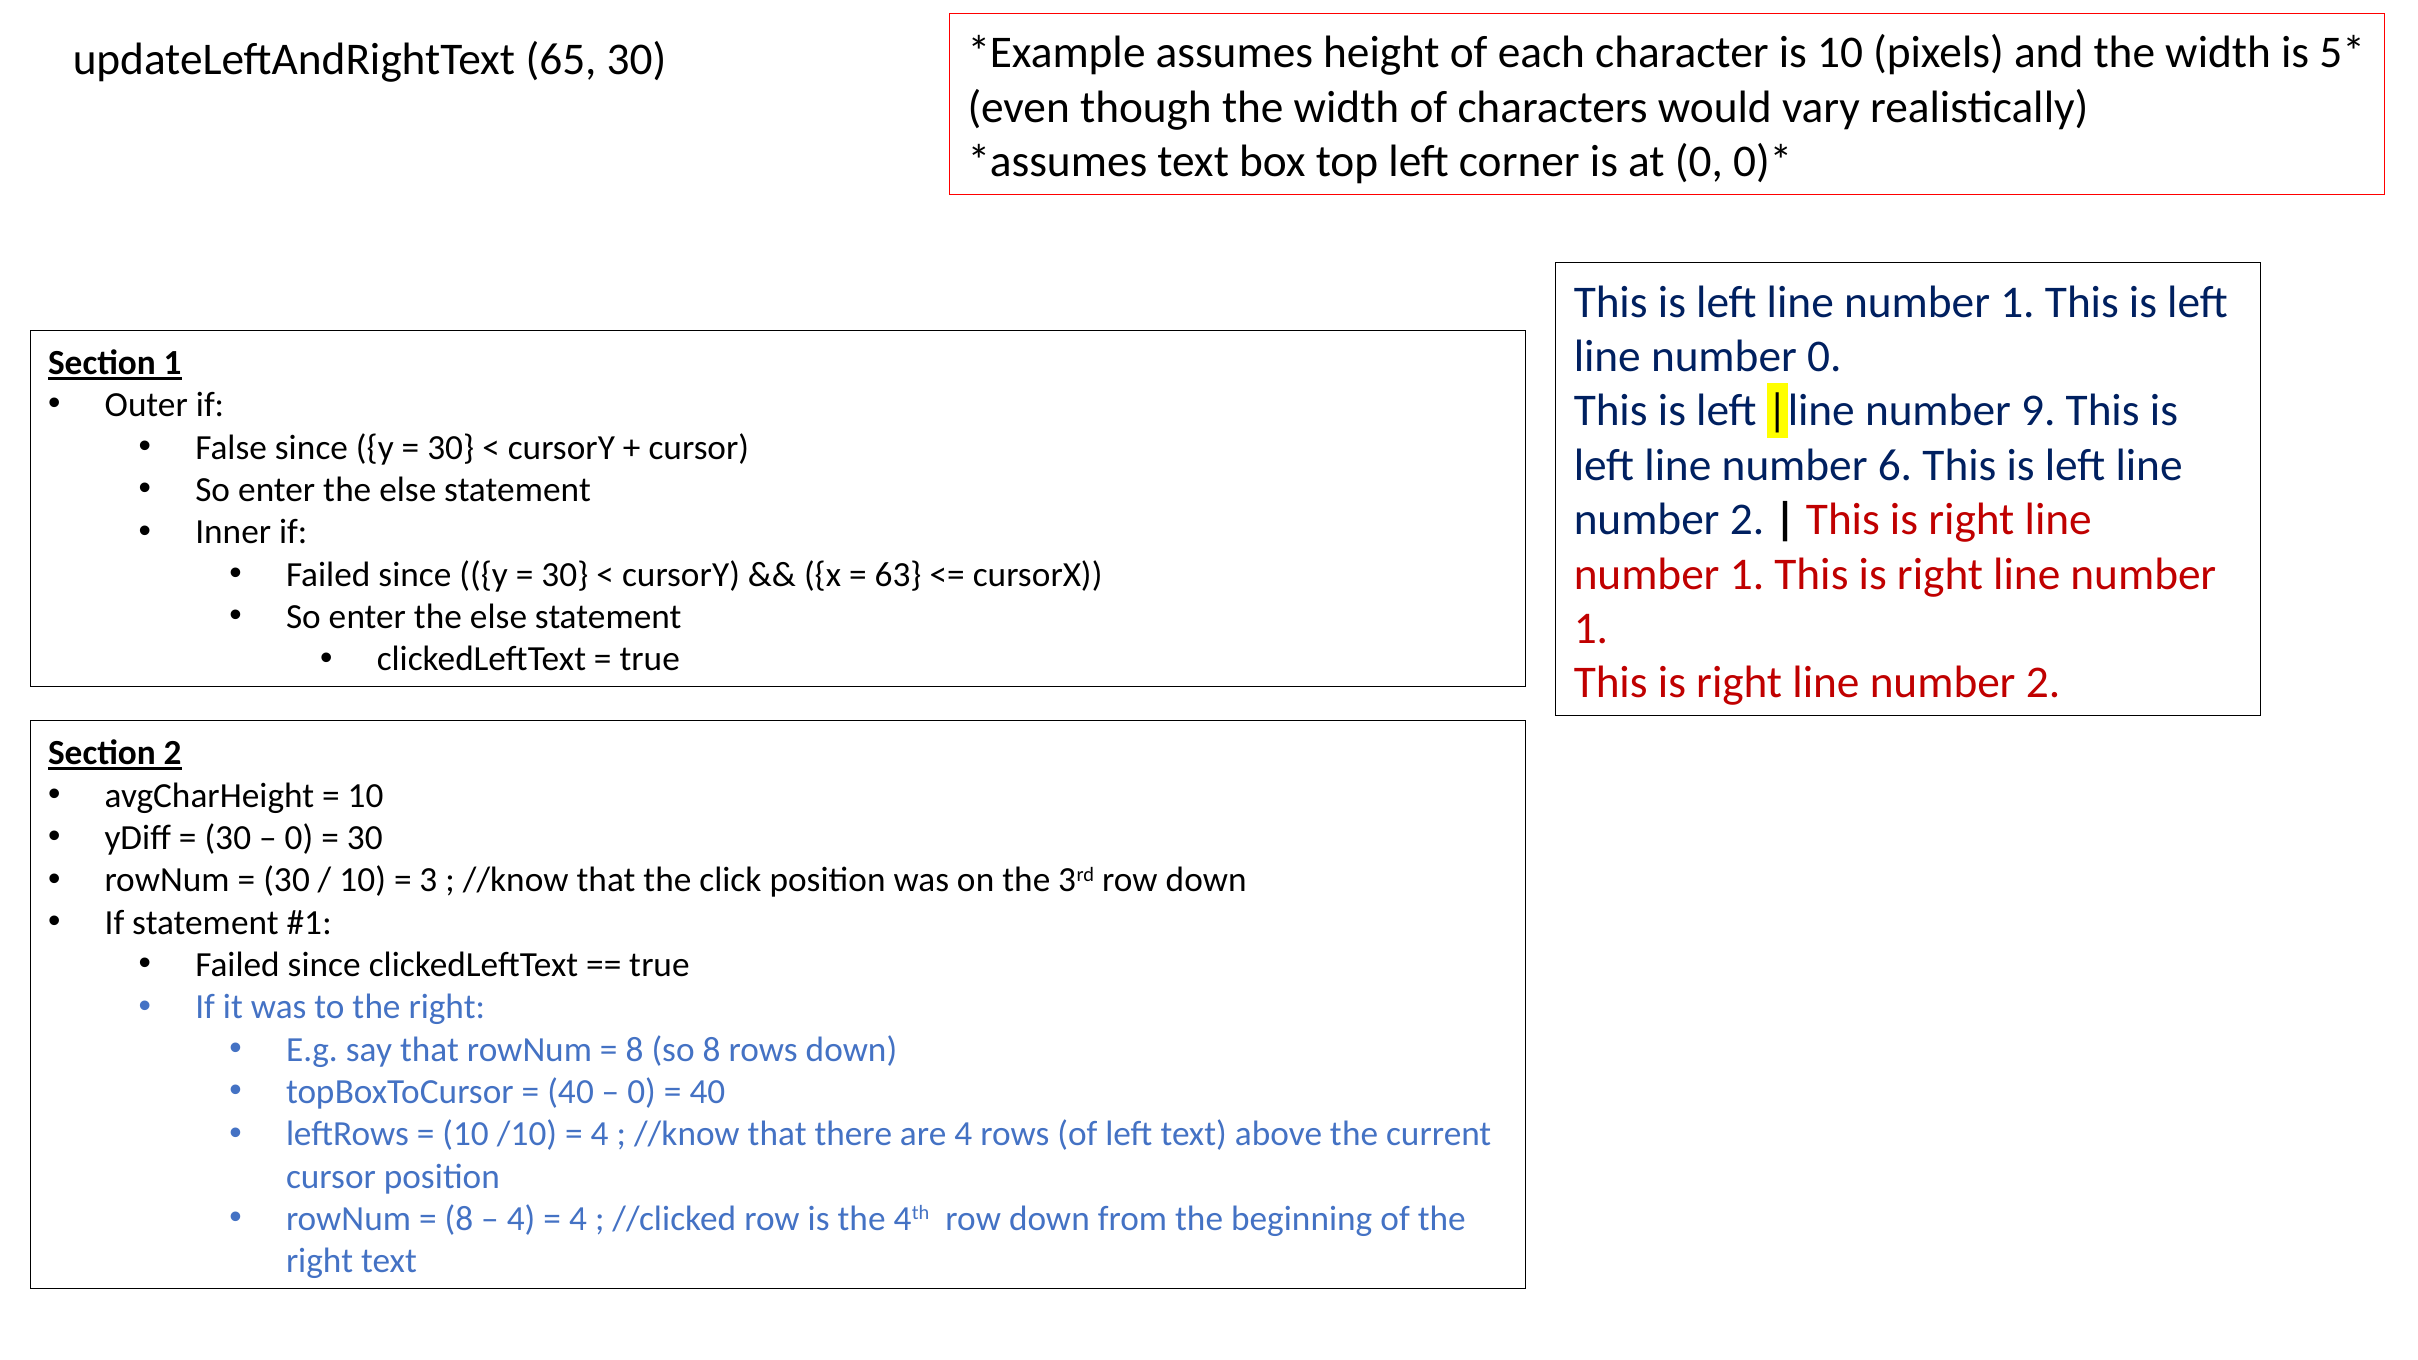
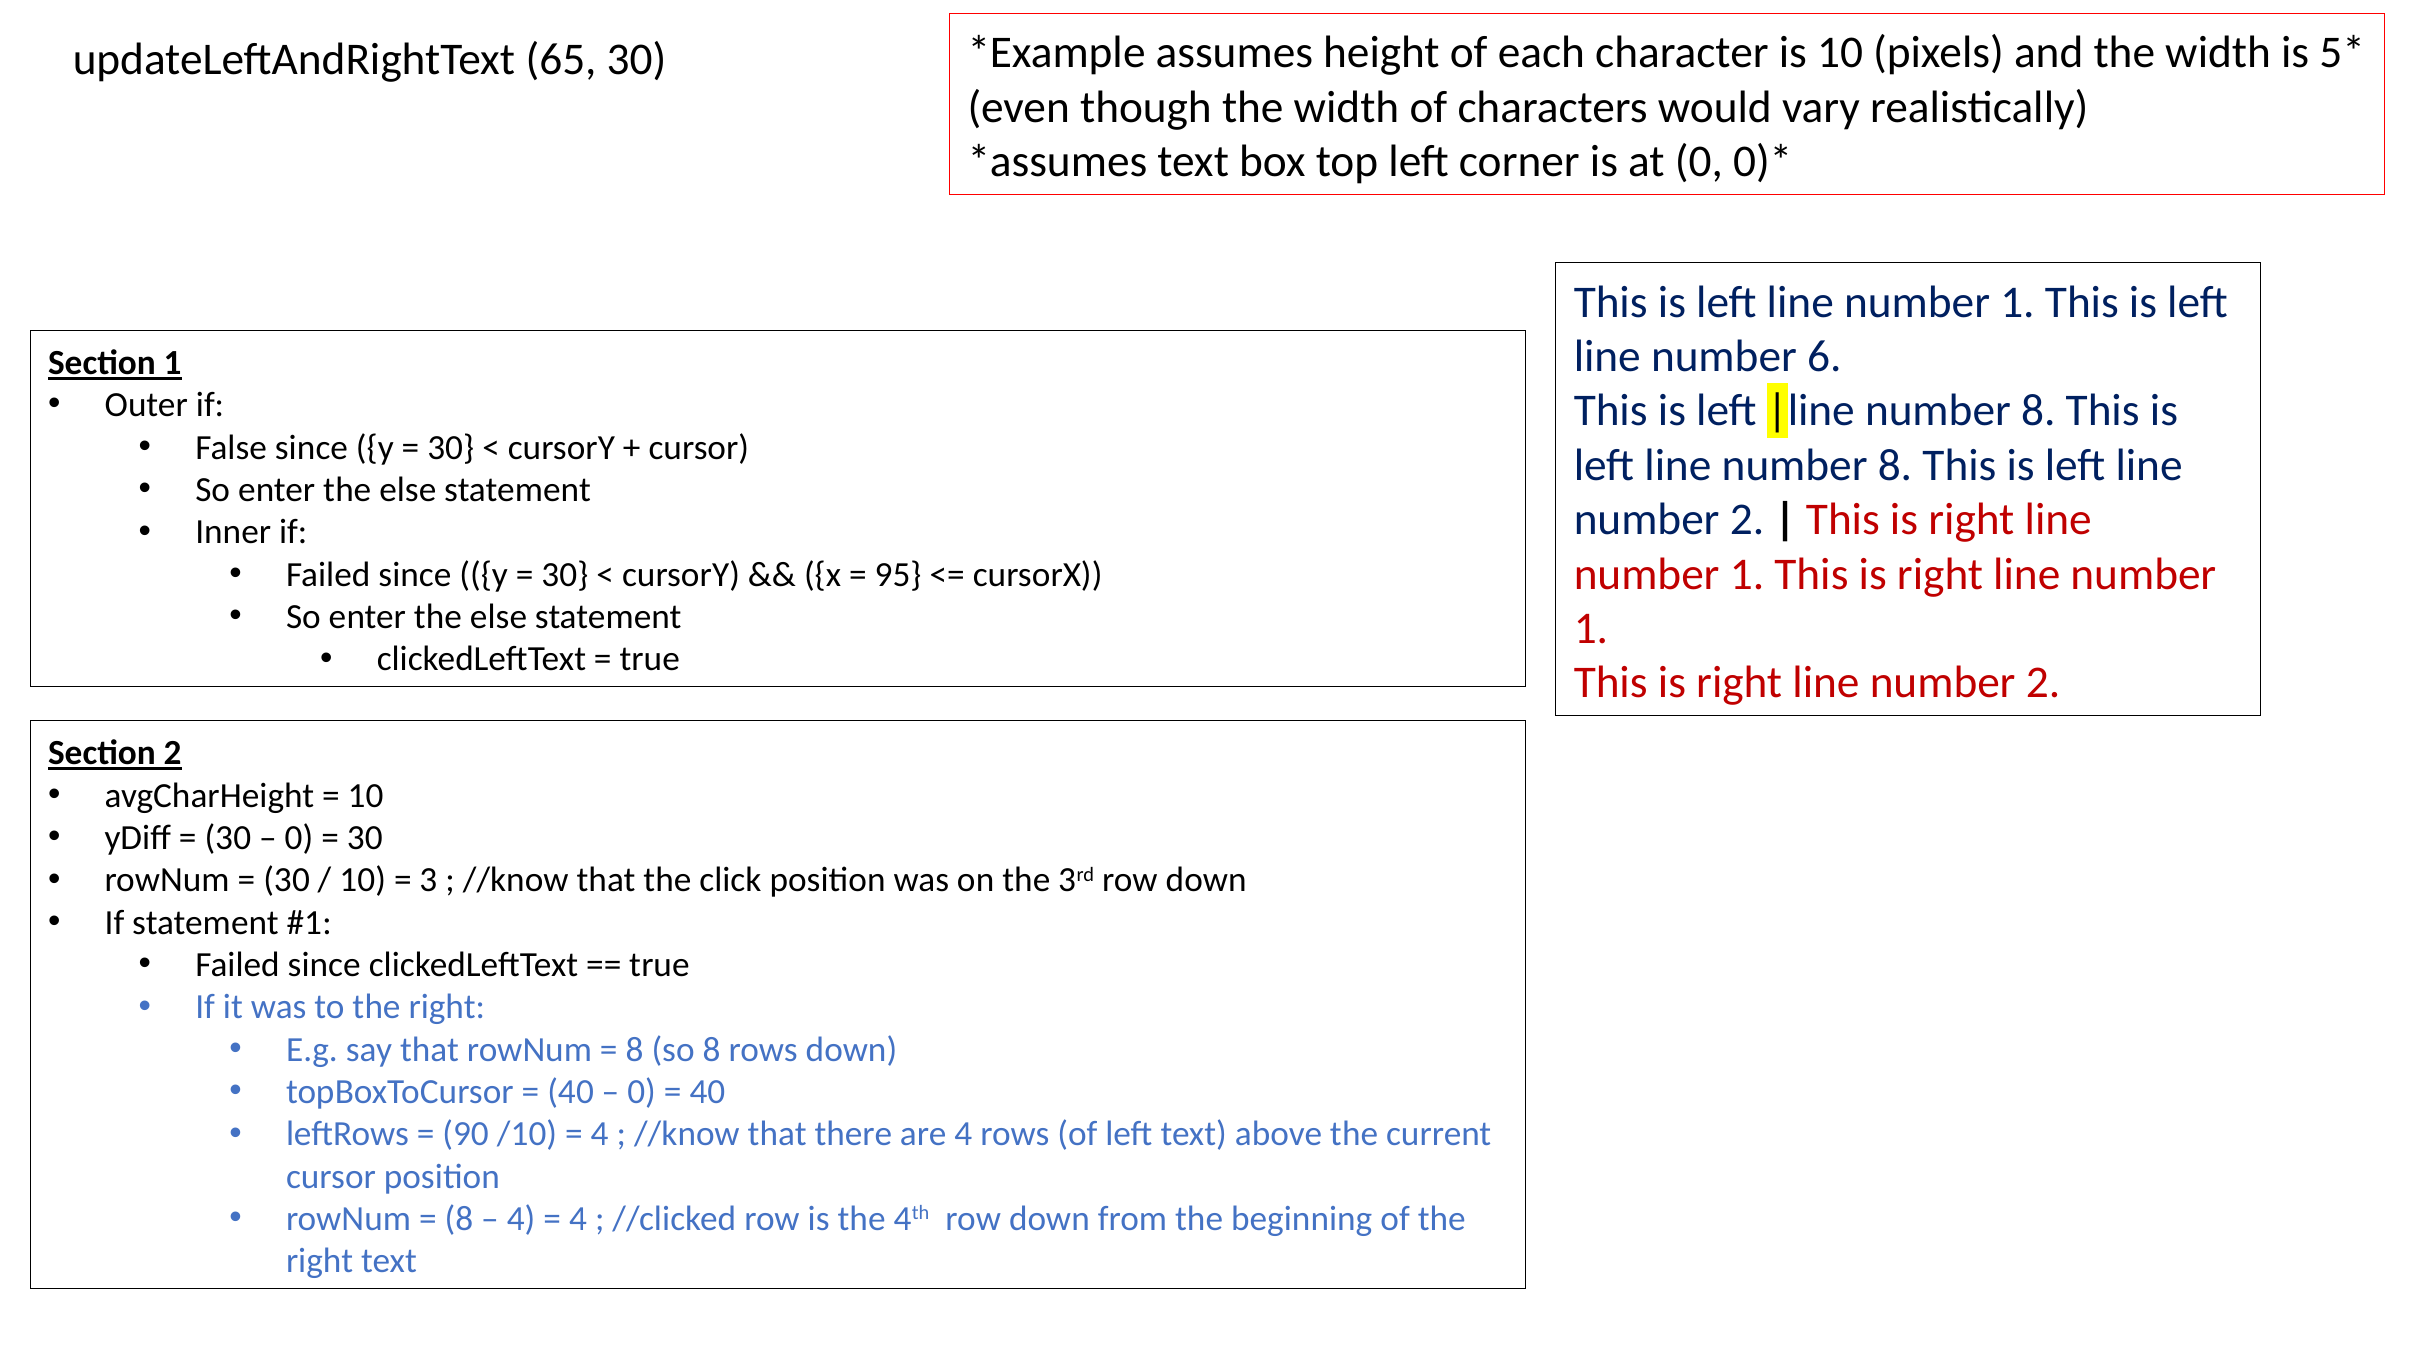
number 0: 0 -> 6
9 at (2038, 411): 9 -> 8
line number 6: 6 -> 8
63: 63 -> 95
10 at (466, 1134): 10 -> 90
